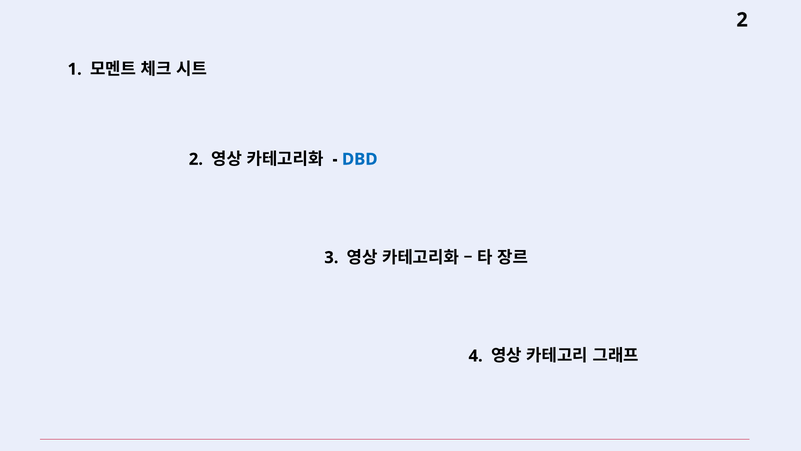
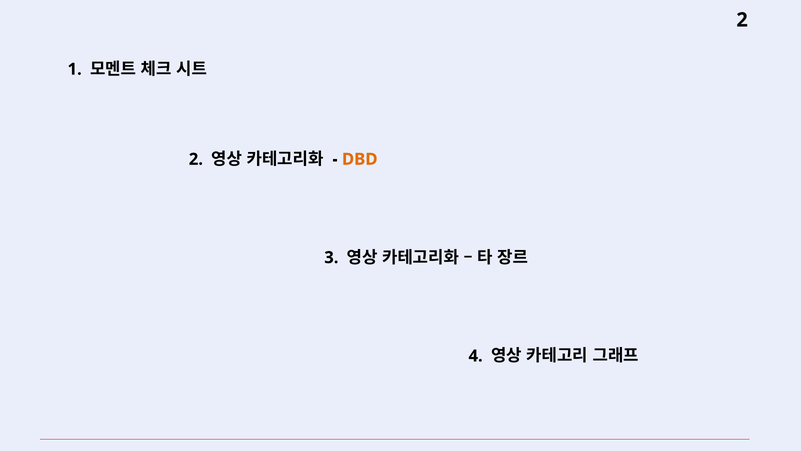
DBD colour: blue -> orange
